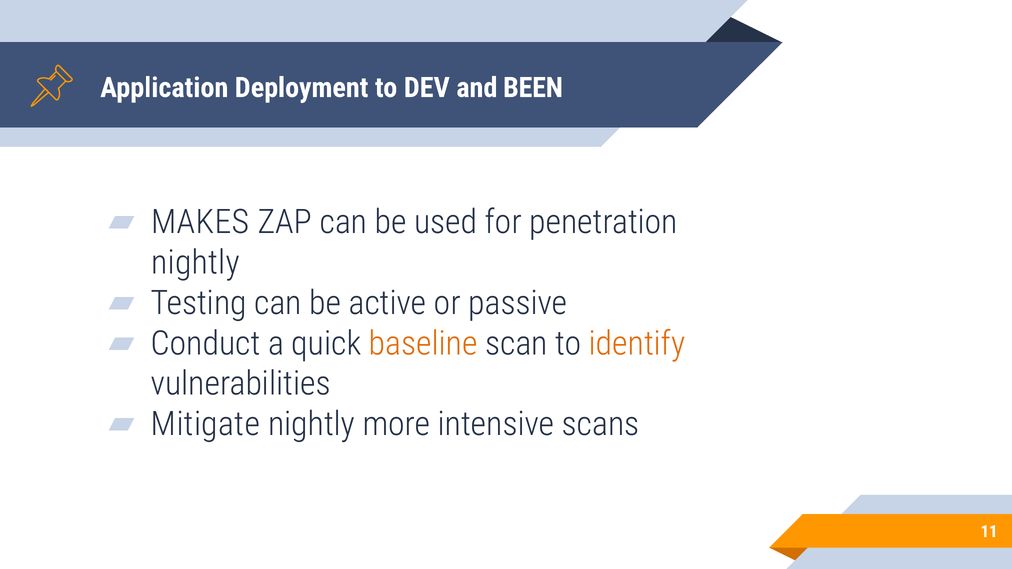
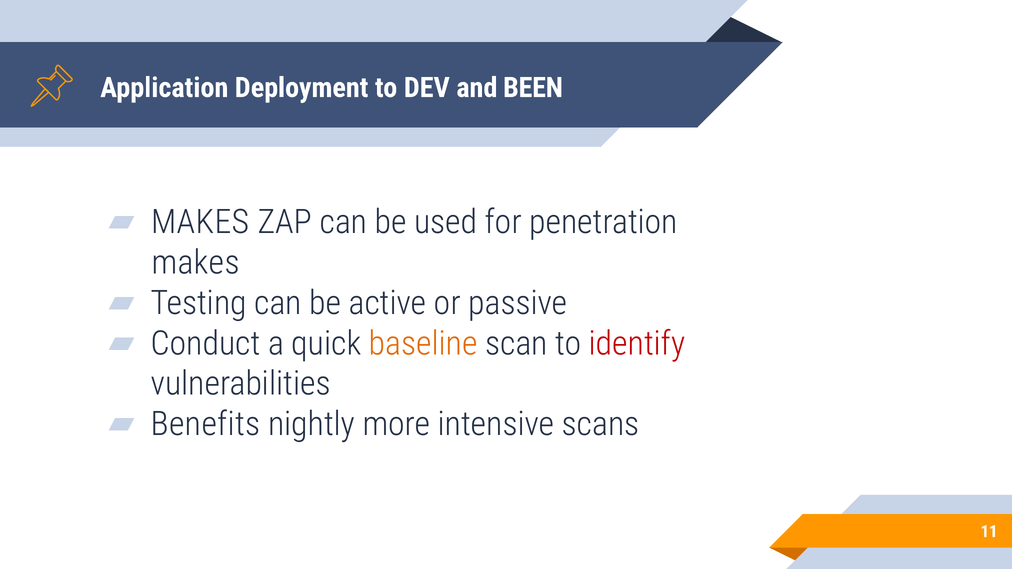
nightly at (196, 263): nightly -> makes
identify colour: orange -> red
Mitigate: Mitigate -> Benefits
